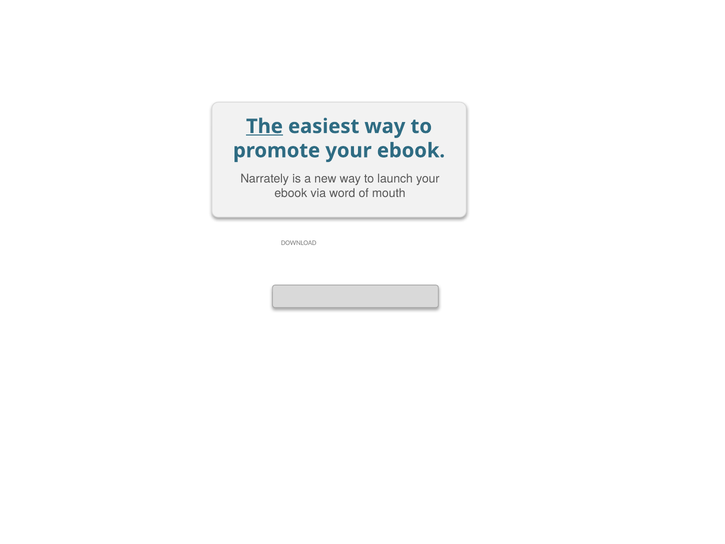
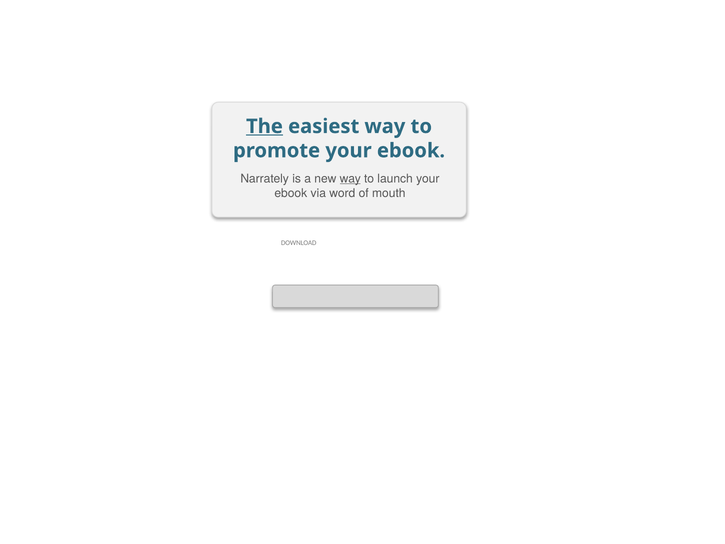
way at (350, 179) underline: none -> present
